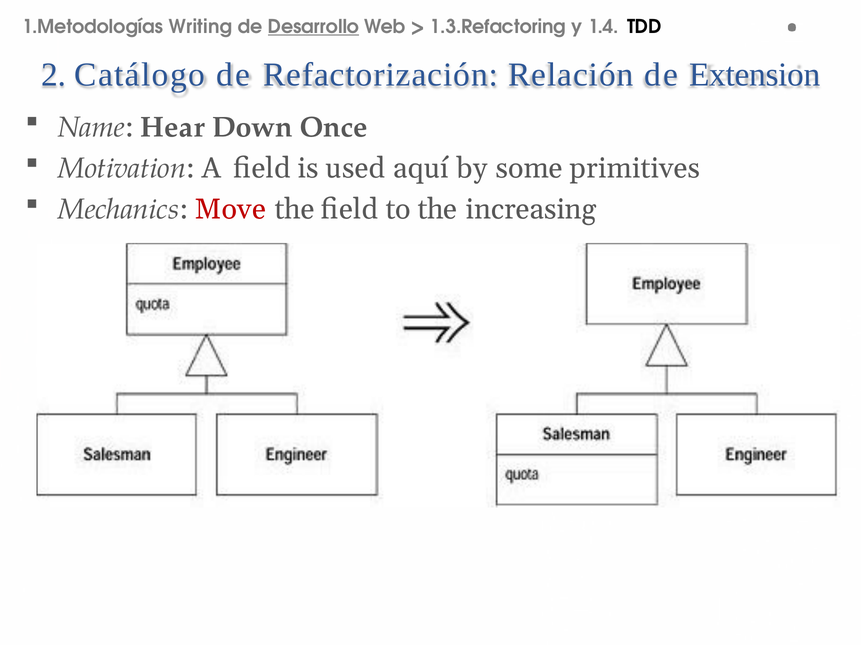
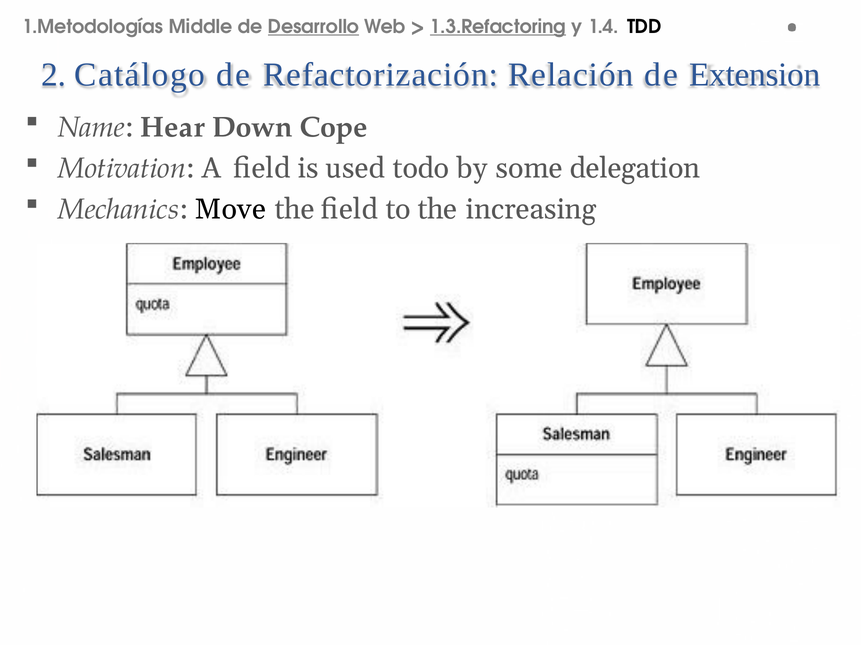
Writing: Writing -> Middle
1.3.Refactoring underline: none -> present
Once: Once -> Cope
aquí: aquí -> todo
primitives: primitives -> delegation
Move colour: red -> black
